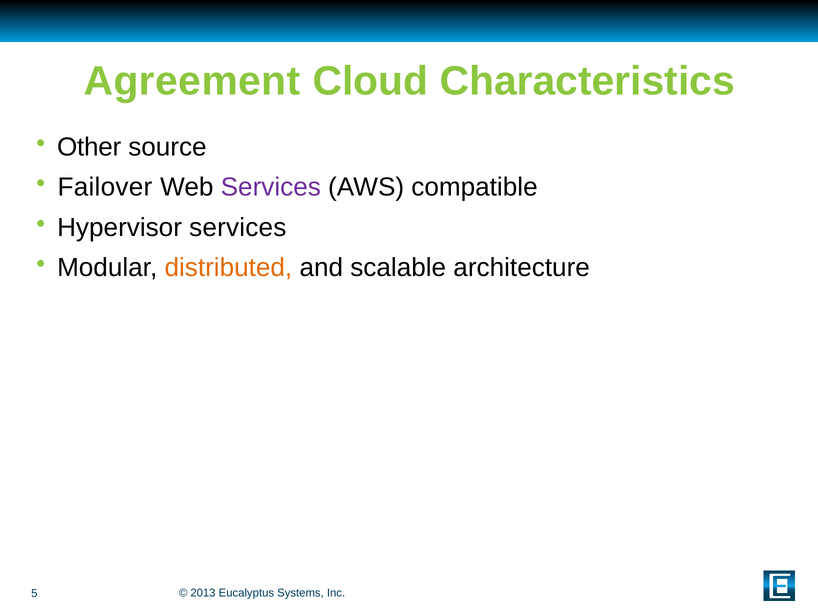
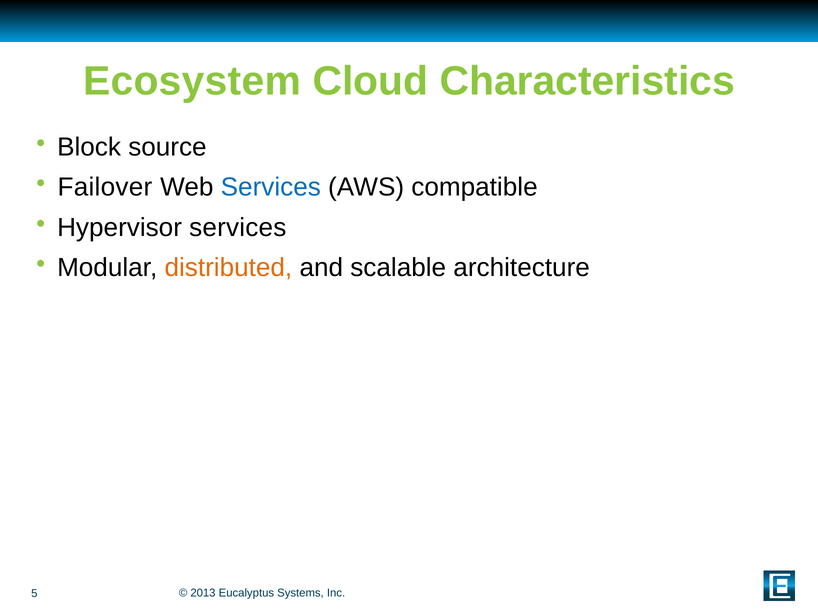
Agreement: Agreement -> Ecosystem
Other: Other -> Block
Services at (271, 187) colour: purple -> blue
